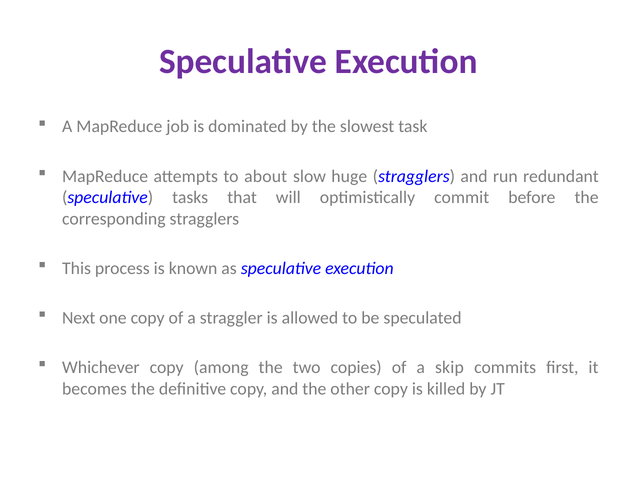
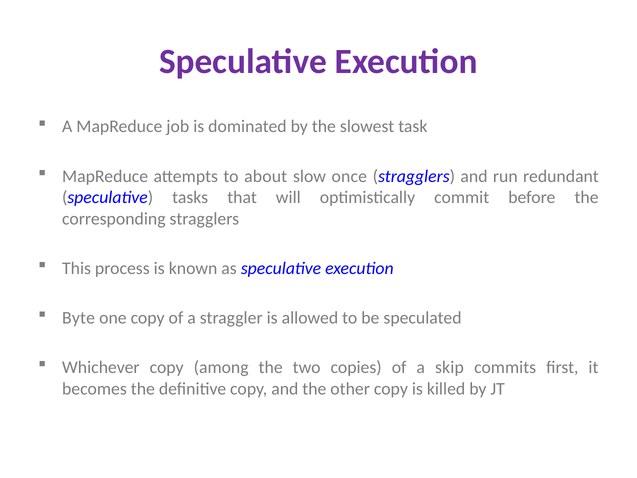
huge: huge -> once
Next: Next -> Byte
